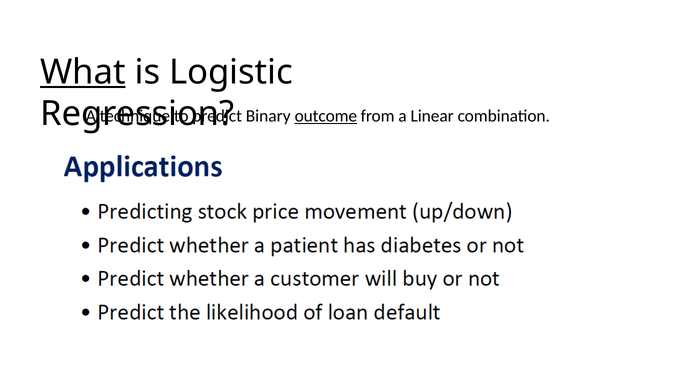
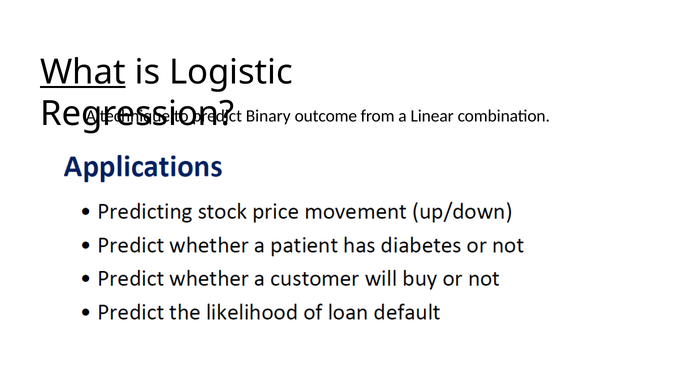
outcome underline: present -> none
